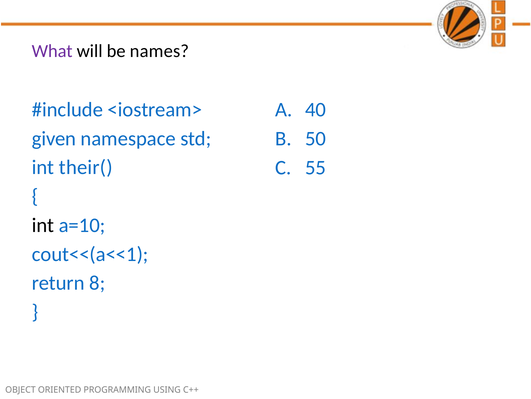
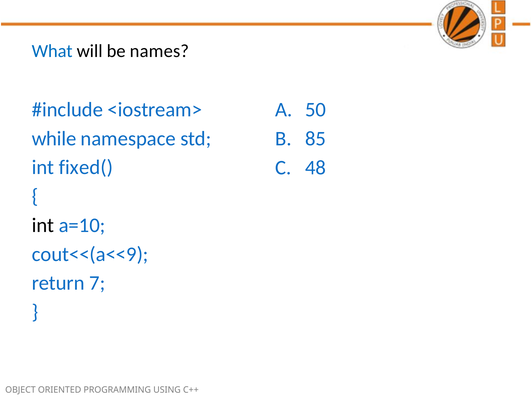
What colour: purple -> blue
40: 40 -> 50
given: given -> while
50: 50 -> 85
their(: their( -> fixed(
55: 55 -> 48
cout<<(a<<1: cout<<(a<<1 -> cout<<(a<<9
8: 8 -> 7
